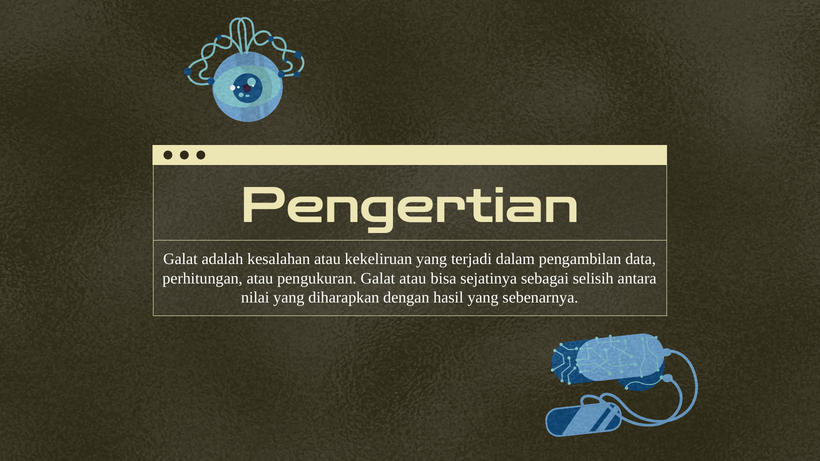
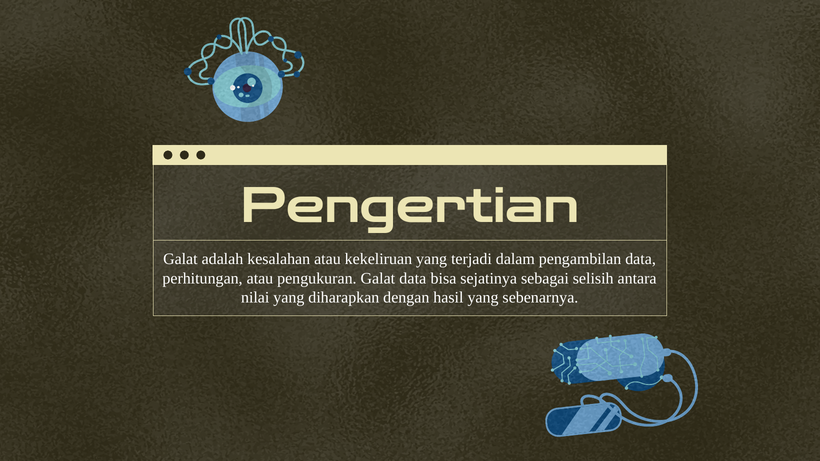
Galat atau: atau -> data
